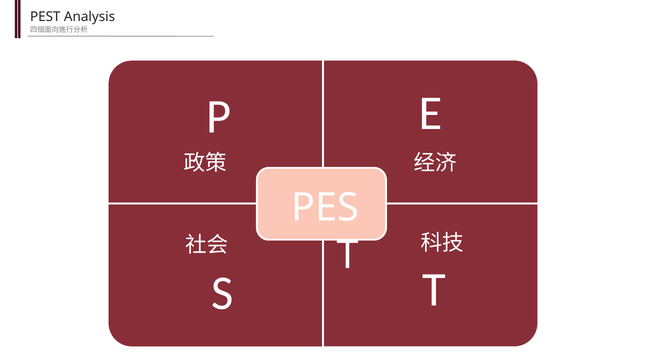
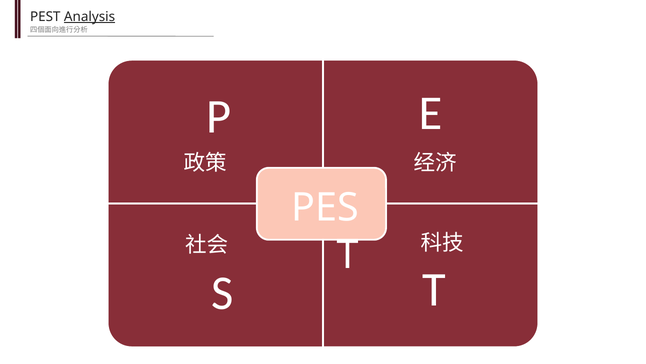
Analysis underline: none -> present
